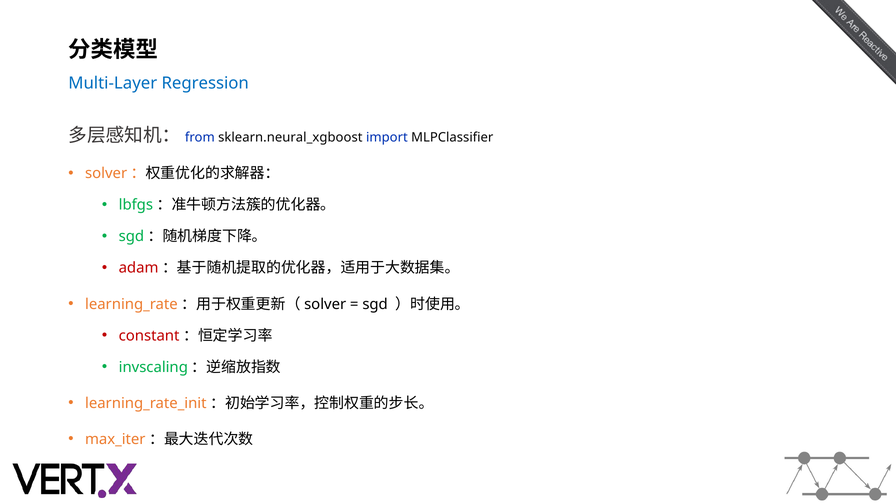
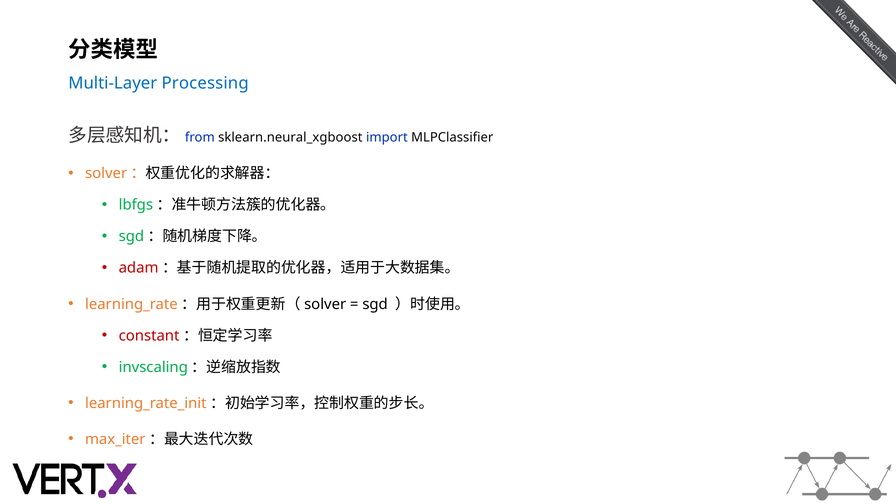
Regression: Regression -> Processing
